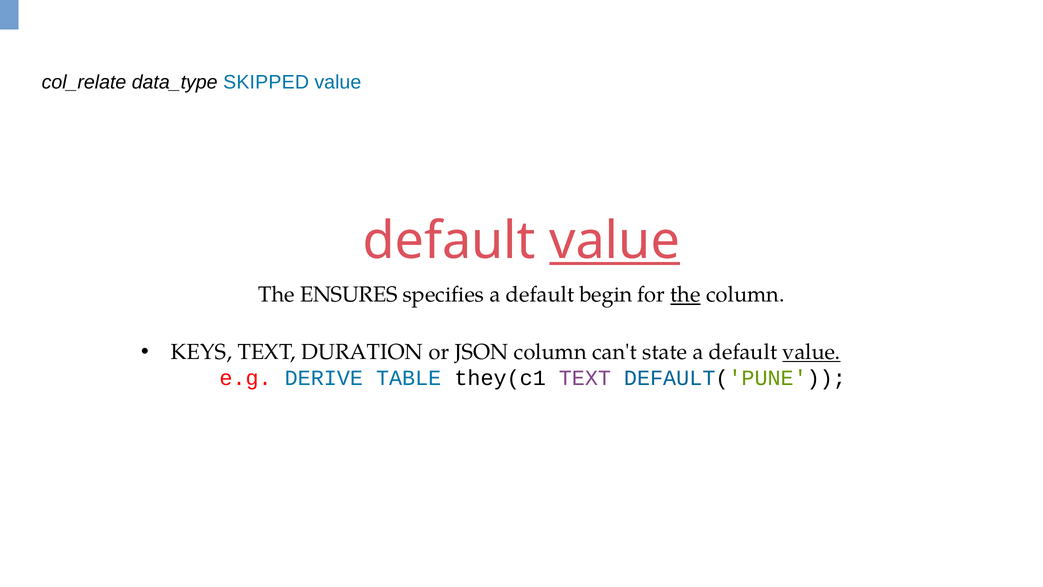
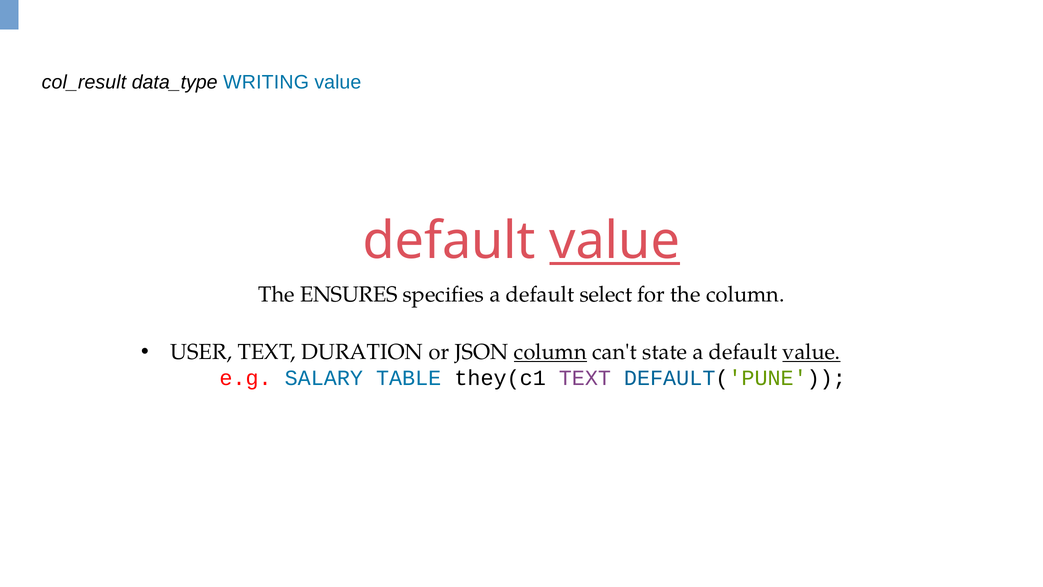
col_relate: col_relate -> col_result
SKIPPED: SKIPPED -> WRITING
begin: begin -> select
the at (685, 295) underline: present -> none
KEYS: KEYS -> USER
column at (550, 352) underline: none -> present
DERIVE: DERIVE -> SALARY
